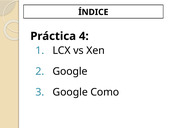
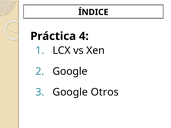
Como: Como -> Otros
